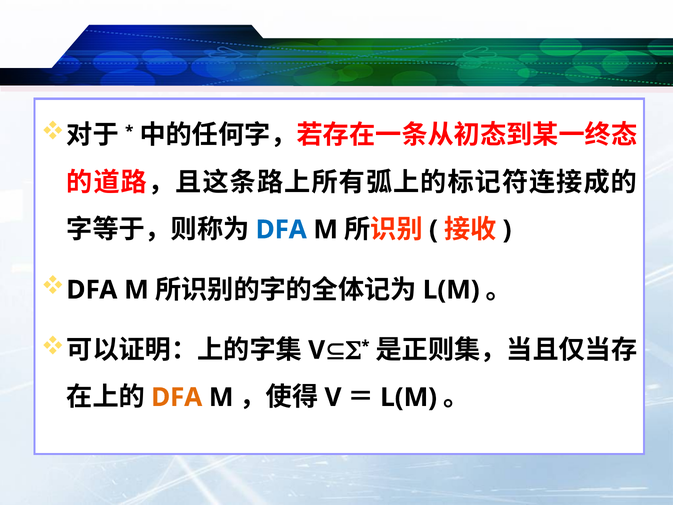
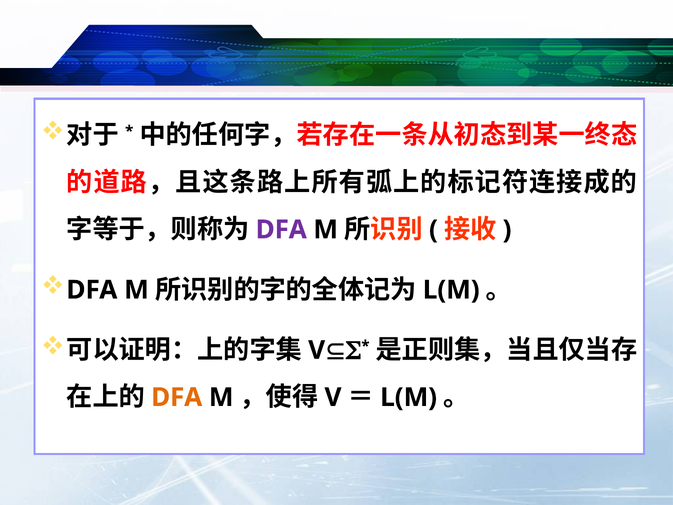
DFA at (281, 230) colour: blue -> purple
